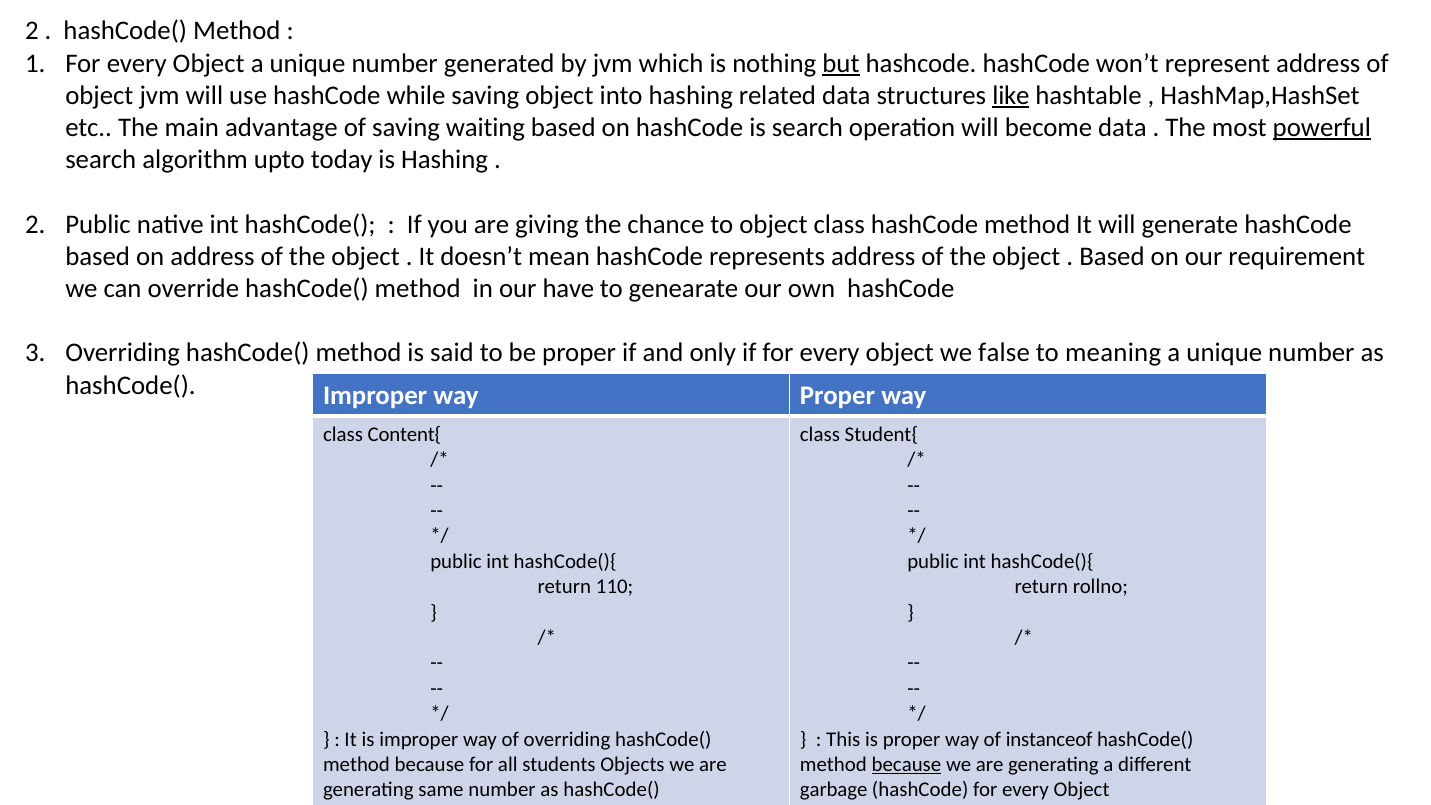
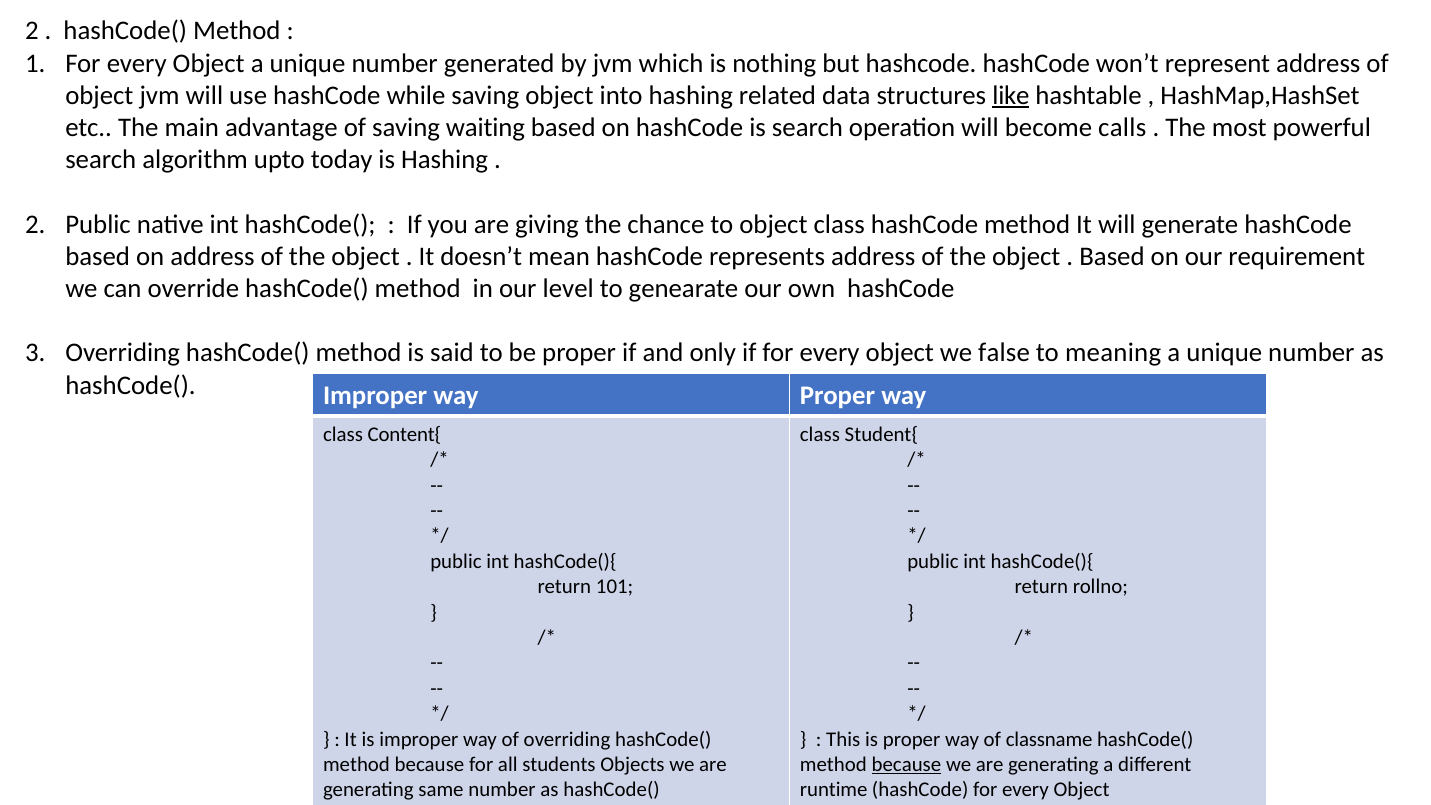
but underline: present -> none
become data: data -> calls
powerful underline: present -> none
have: have -> level
110: 110 -> 101
instanceof: instanceof -> classname
garbage: garbage -> runtime
